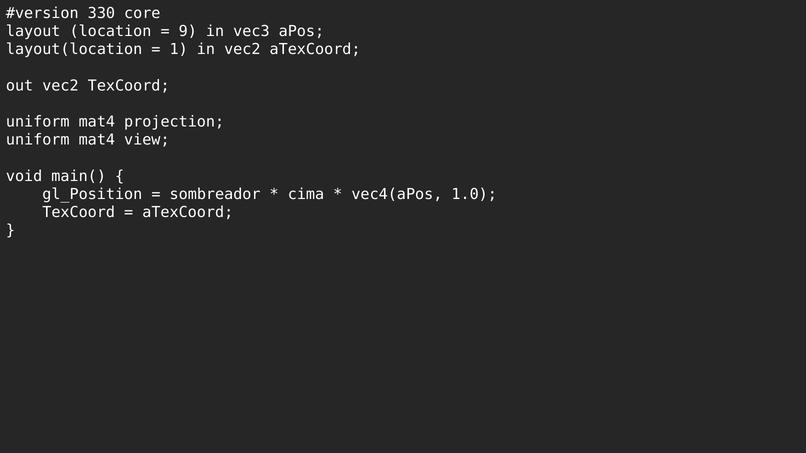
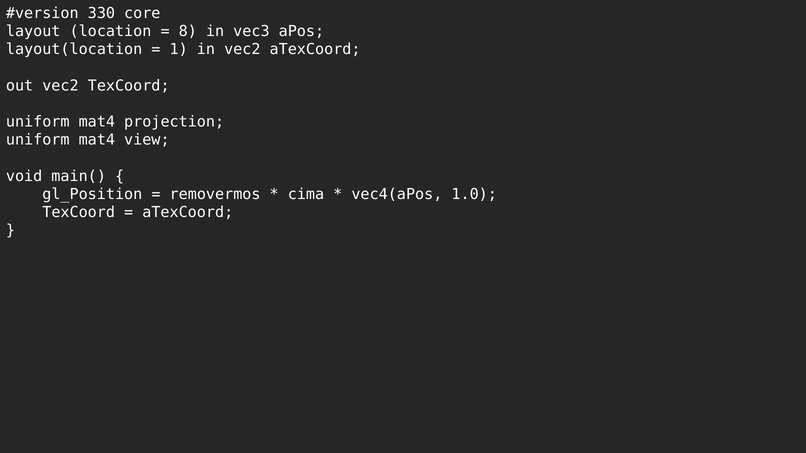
9: 9 -> 8
sombreador: sombreador -> removermos
